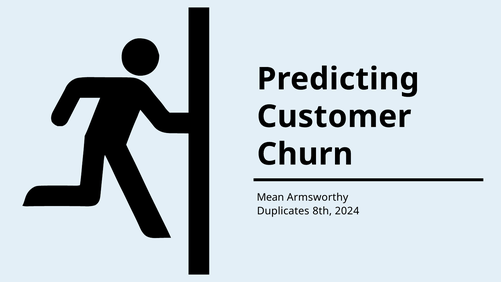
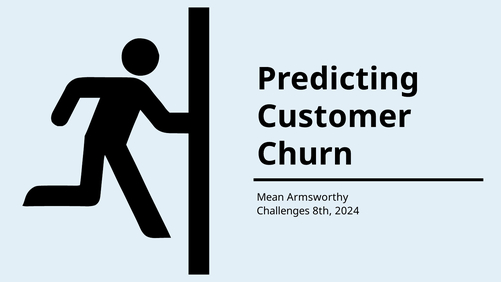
Duplicates: Duplicates -> Challenges
